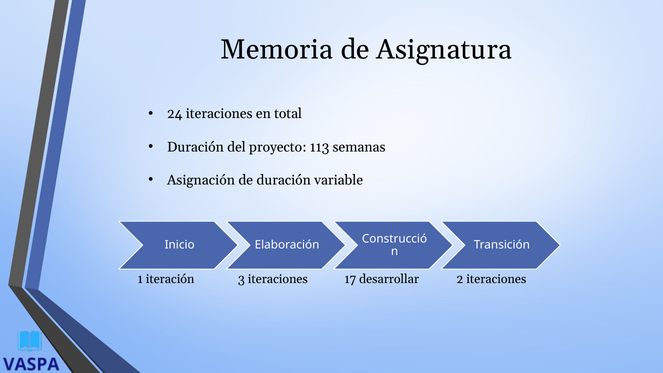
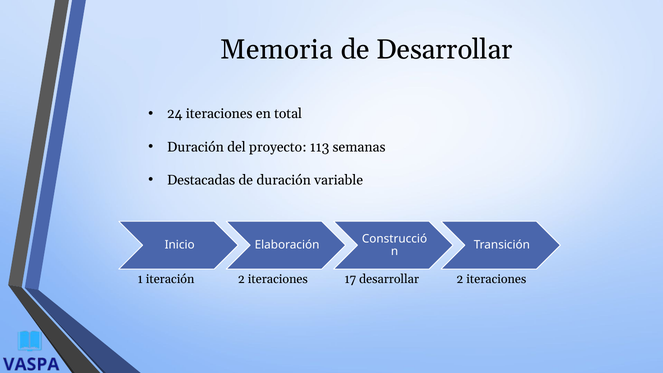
de Asignatura: Asignatura -> Desarrollar
Asignación: Asignación -> Destacadas
iteración 3: 3 -> 2
